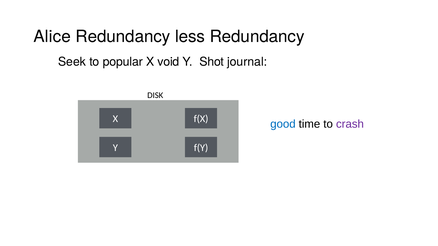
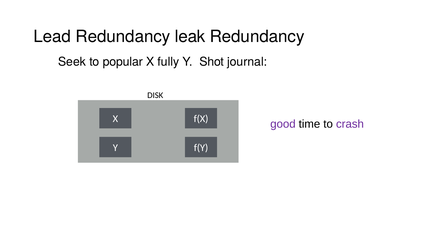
Alice: Alice -> Lead
less: less -> leak
void: void -> fully
good colour: blue -> purple
